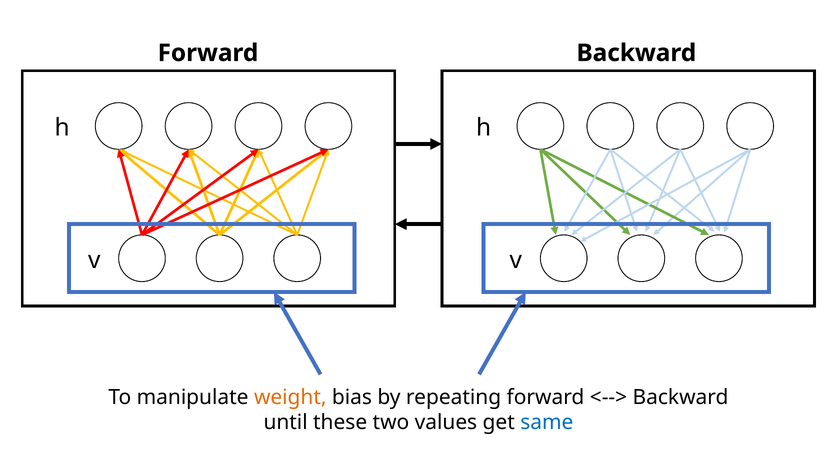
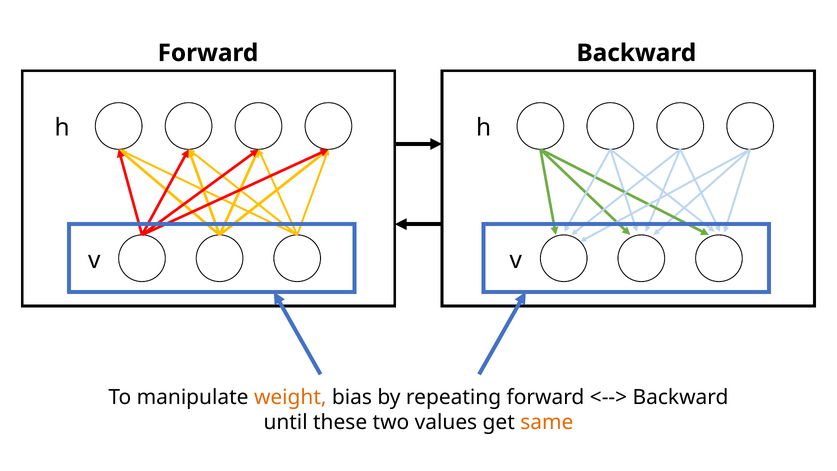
same colour: blue -> orange
